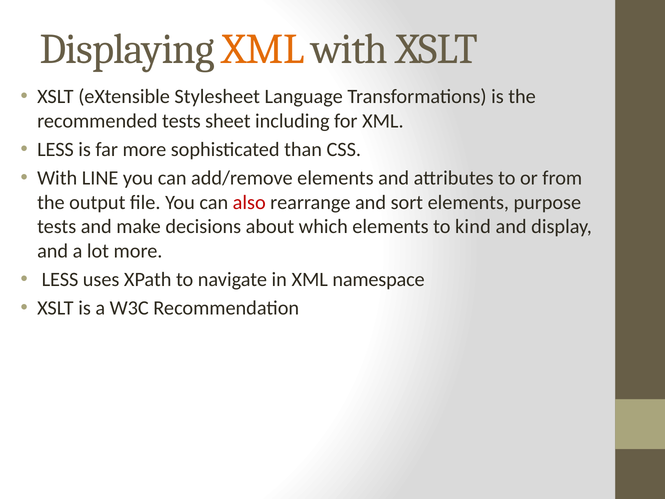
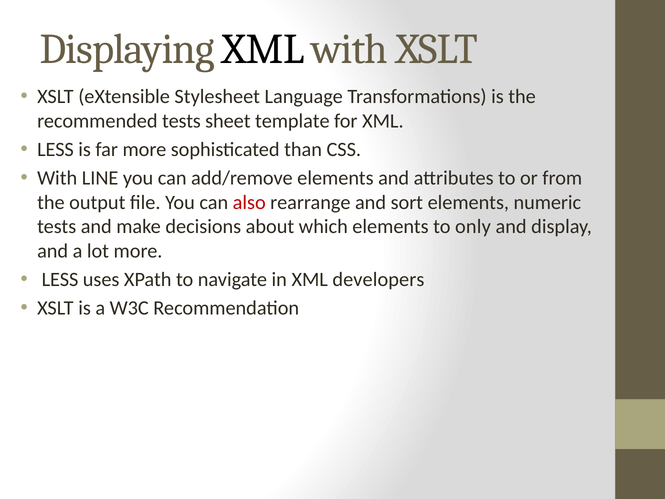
XML at (263, 49) colour: orange -> black
including: including -> template
purpose: purpose -> numeric
kind: kind -> only
namespace: namespace -> developers
